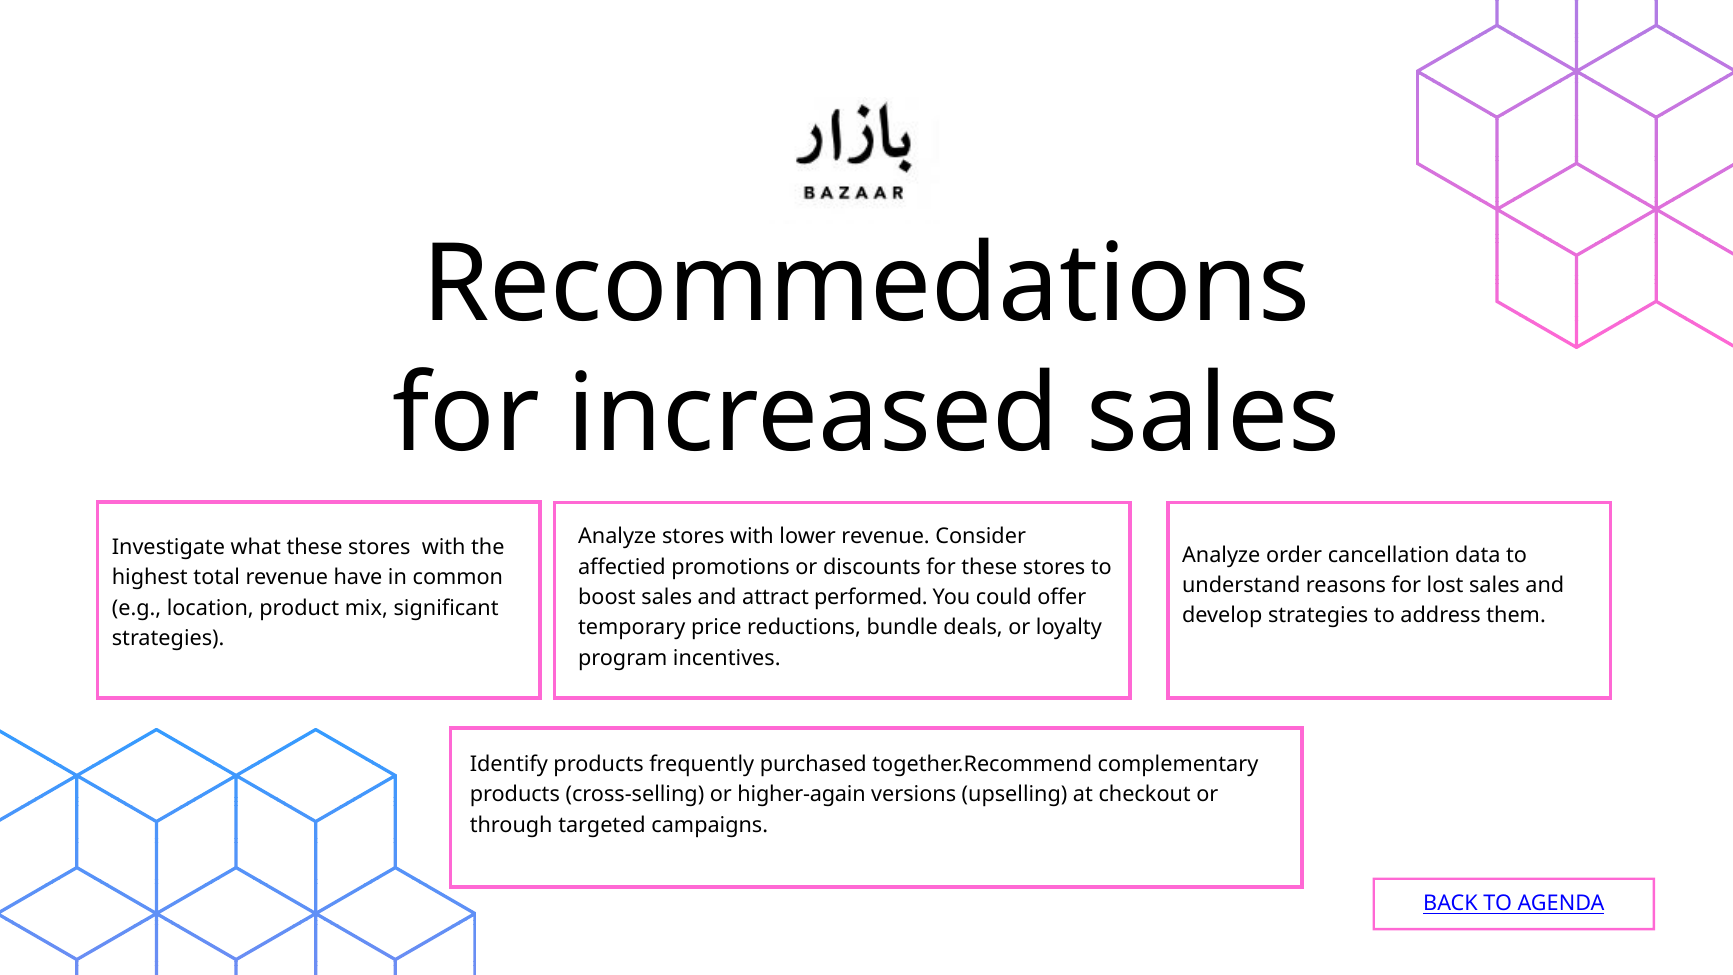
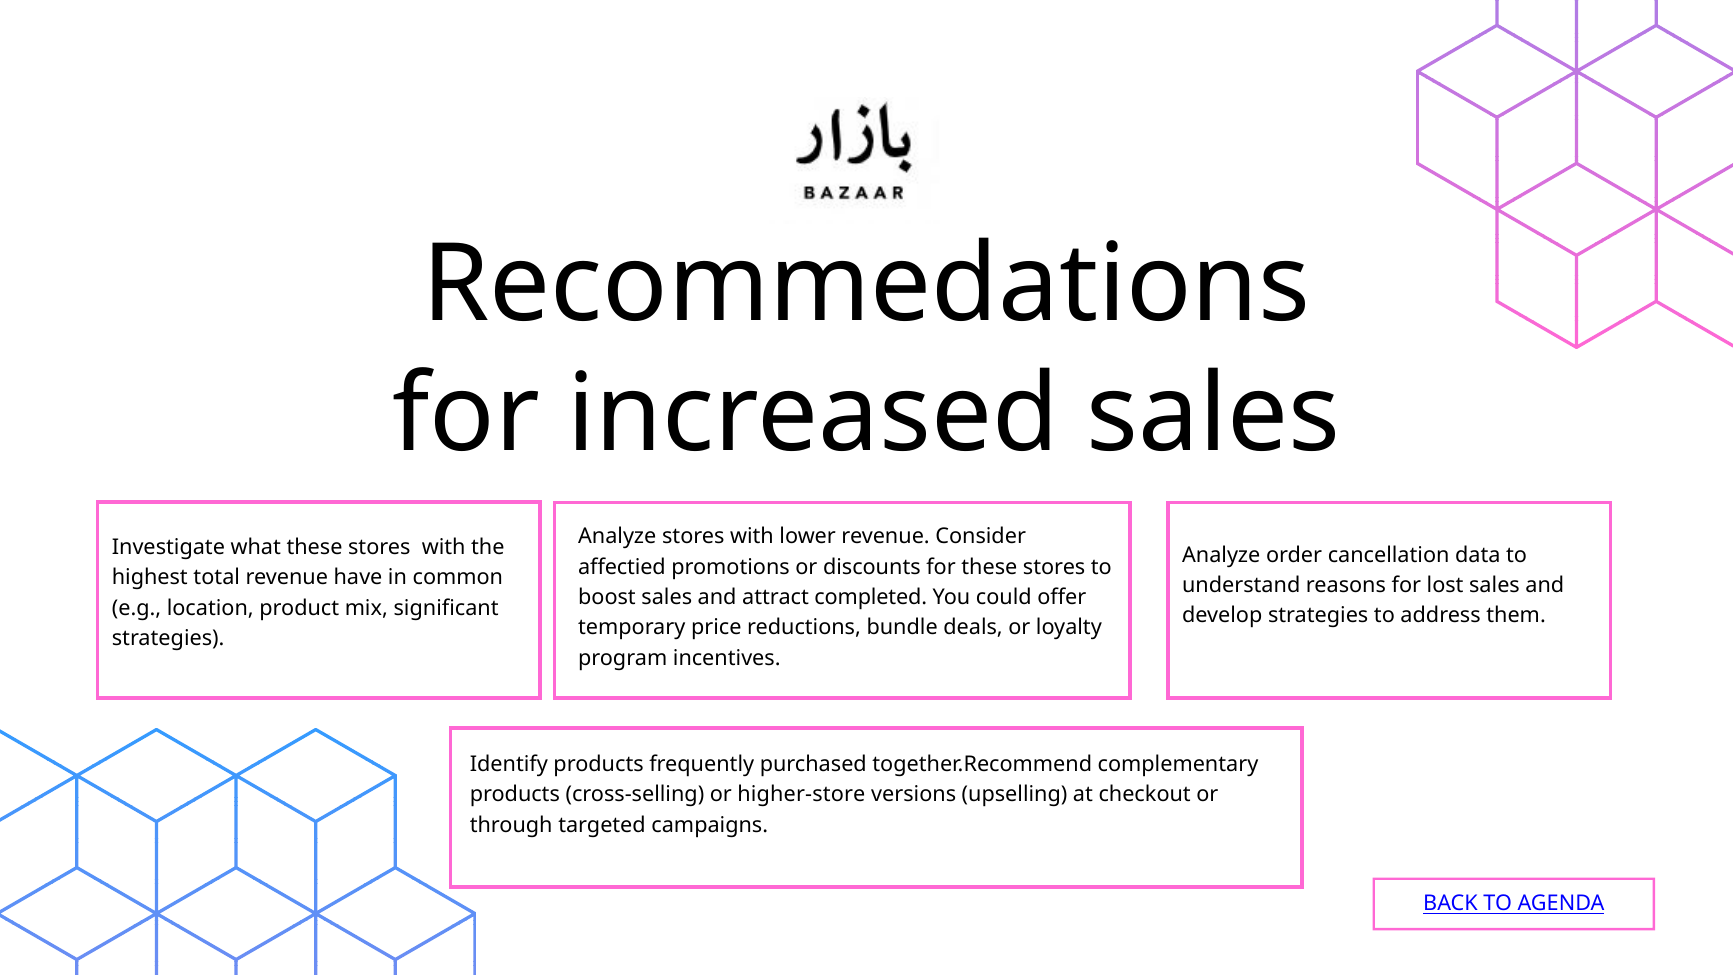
performed: performed -> completed
higher-again: higher-again -> higher-store
